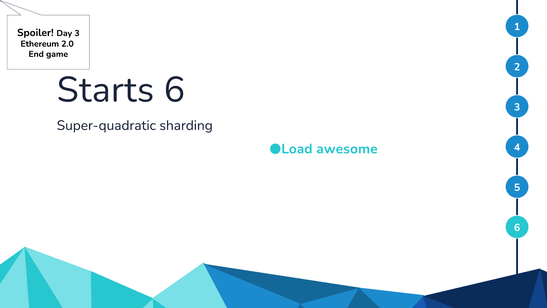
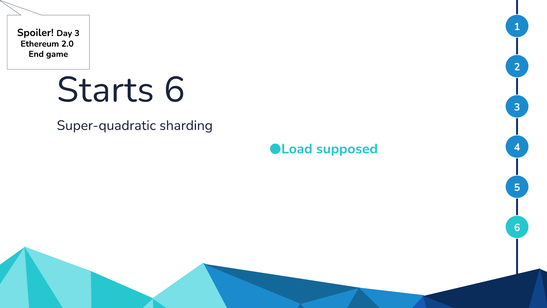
awesome: awesome -> supposed
